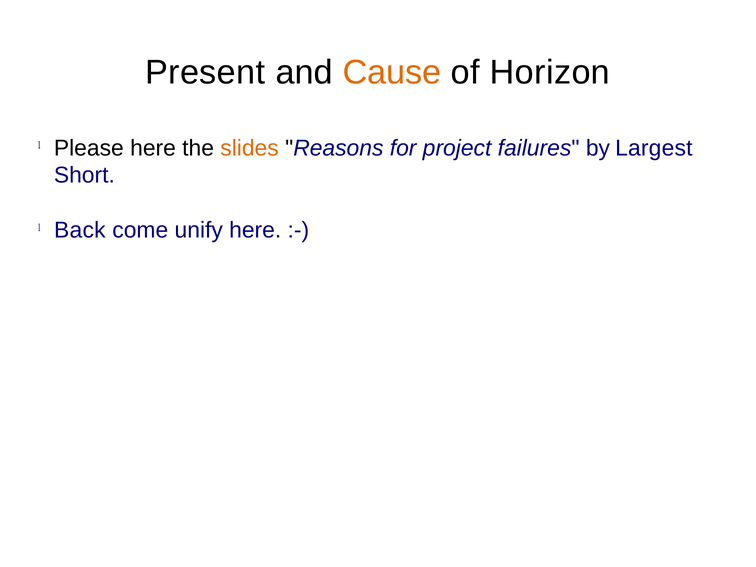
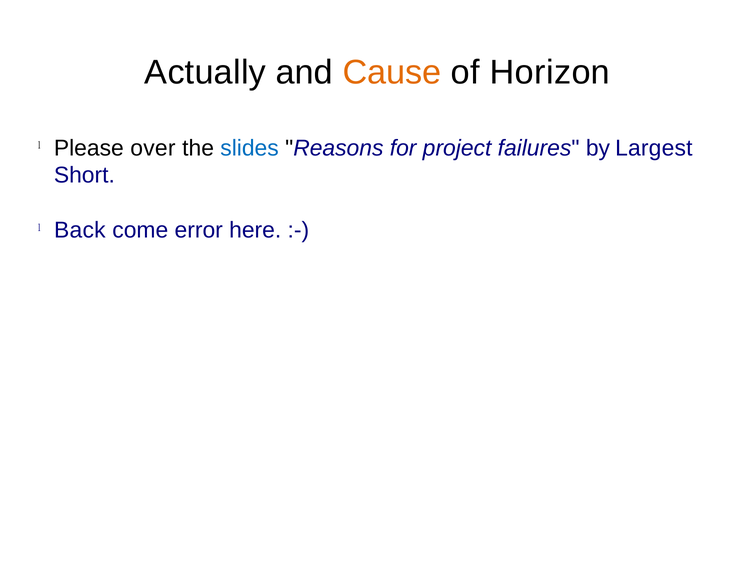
Present: Present -> Actually
Please here: here -> over
slides colour: orange -> blue
unify: unify -> error
